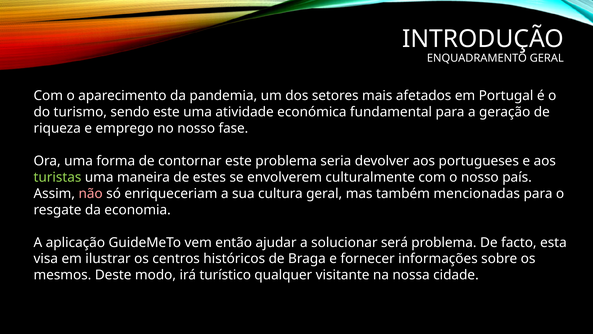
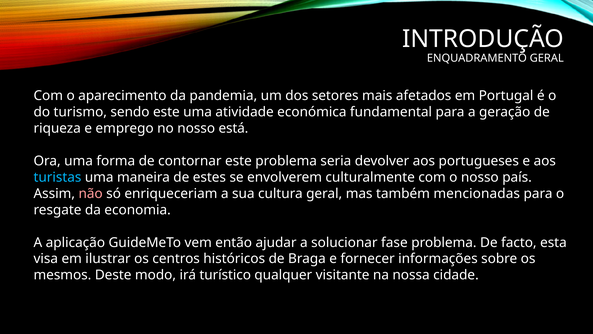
fase: fase -> está
turistas colour: light green -> light blue
será: será -> fase
